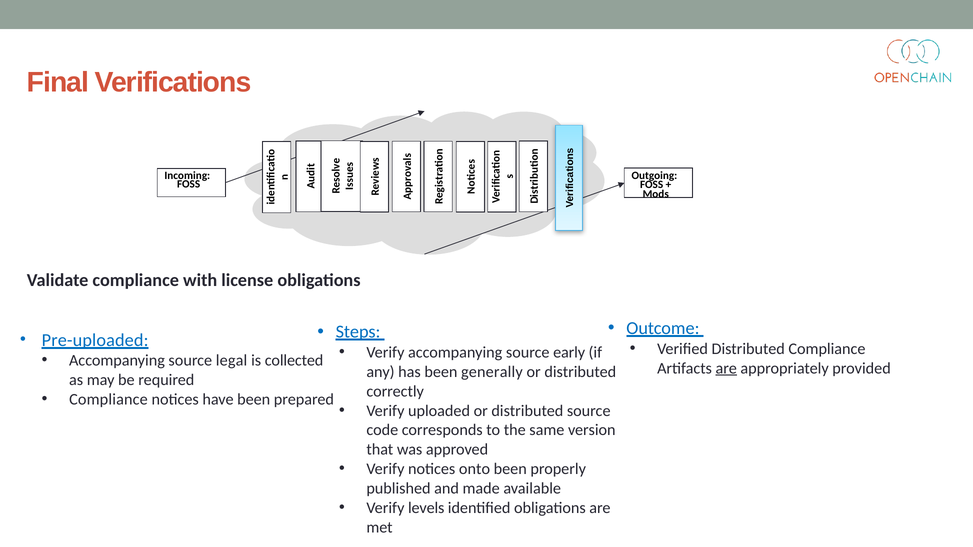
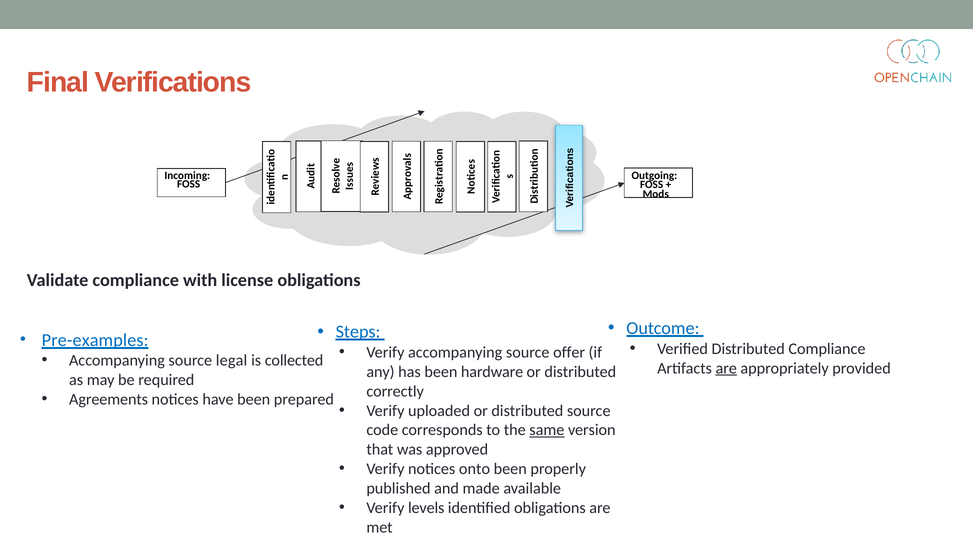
Pre-uploaded: Pre-uploaded -> Pre-examples
early: early -> offer
generally: generally -> hardware
Compliance at (108, 400): Compliance -> Agreements
same underline: none -> present
